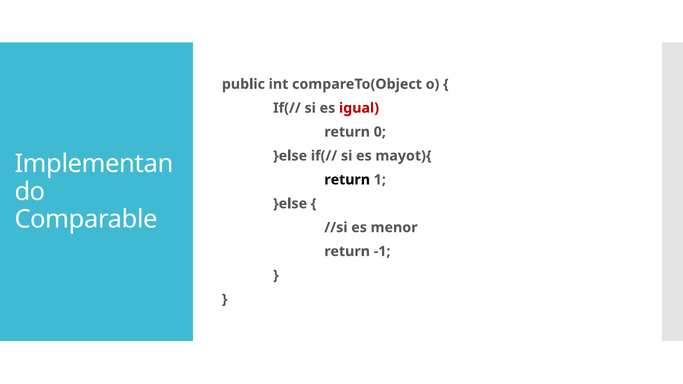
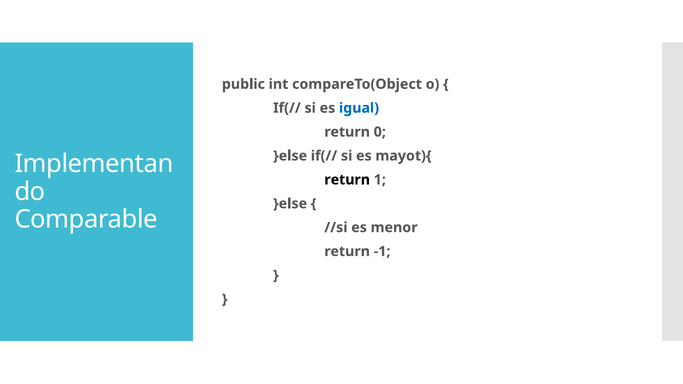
igual colour: red -> blue
